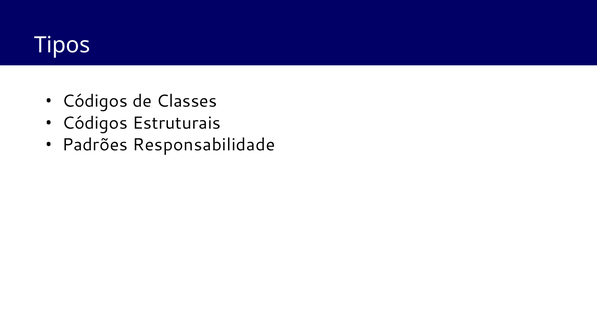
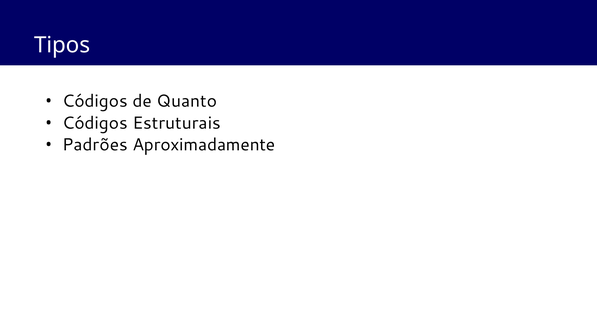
Classes: Classes -> Quanto
Responsabilidade: Responsabilidade -> Aproximadamente
